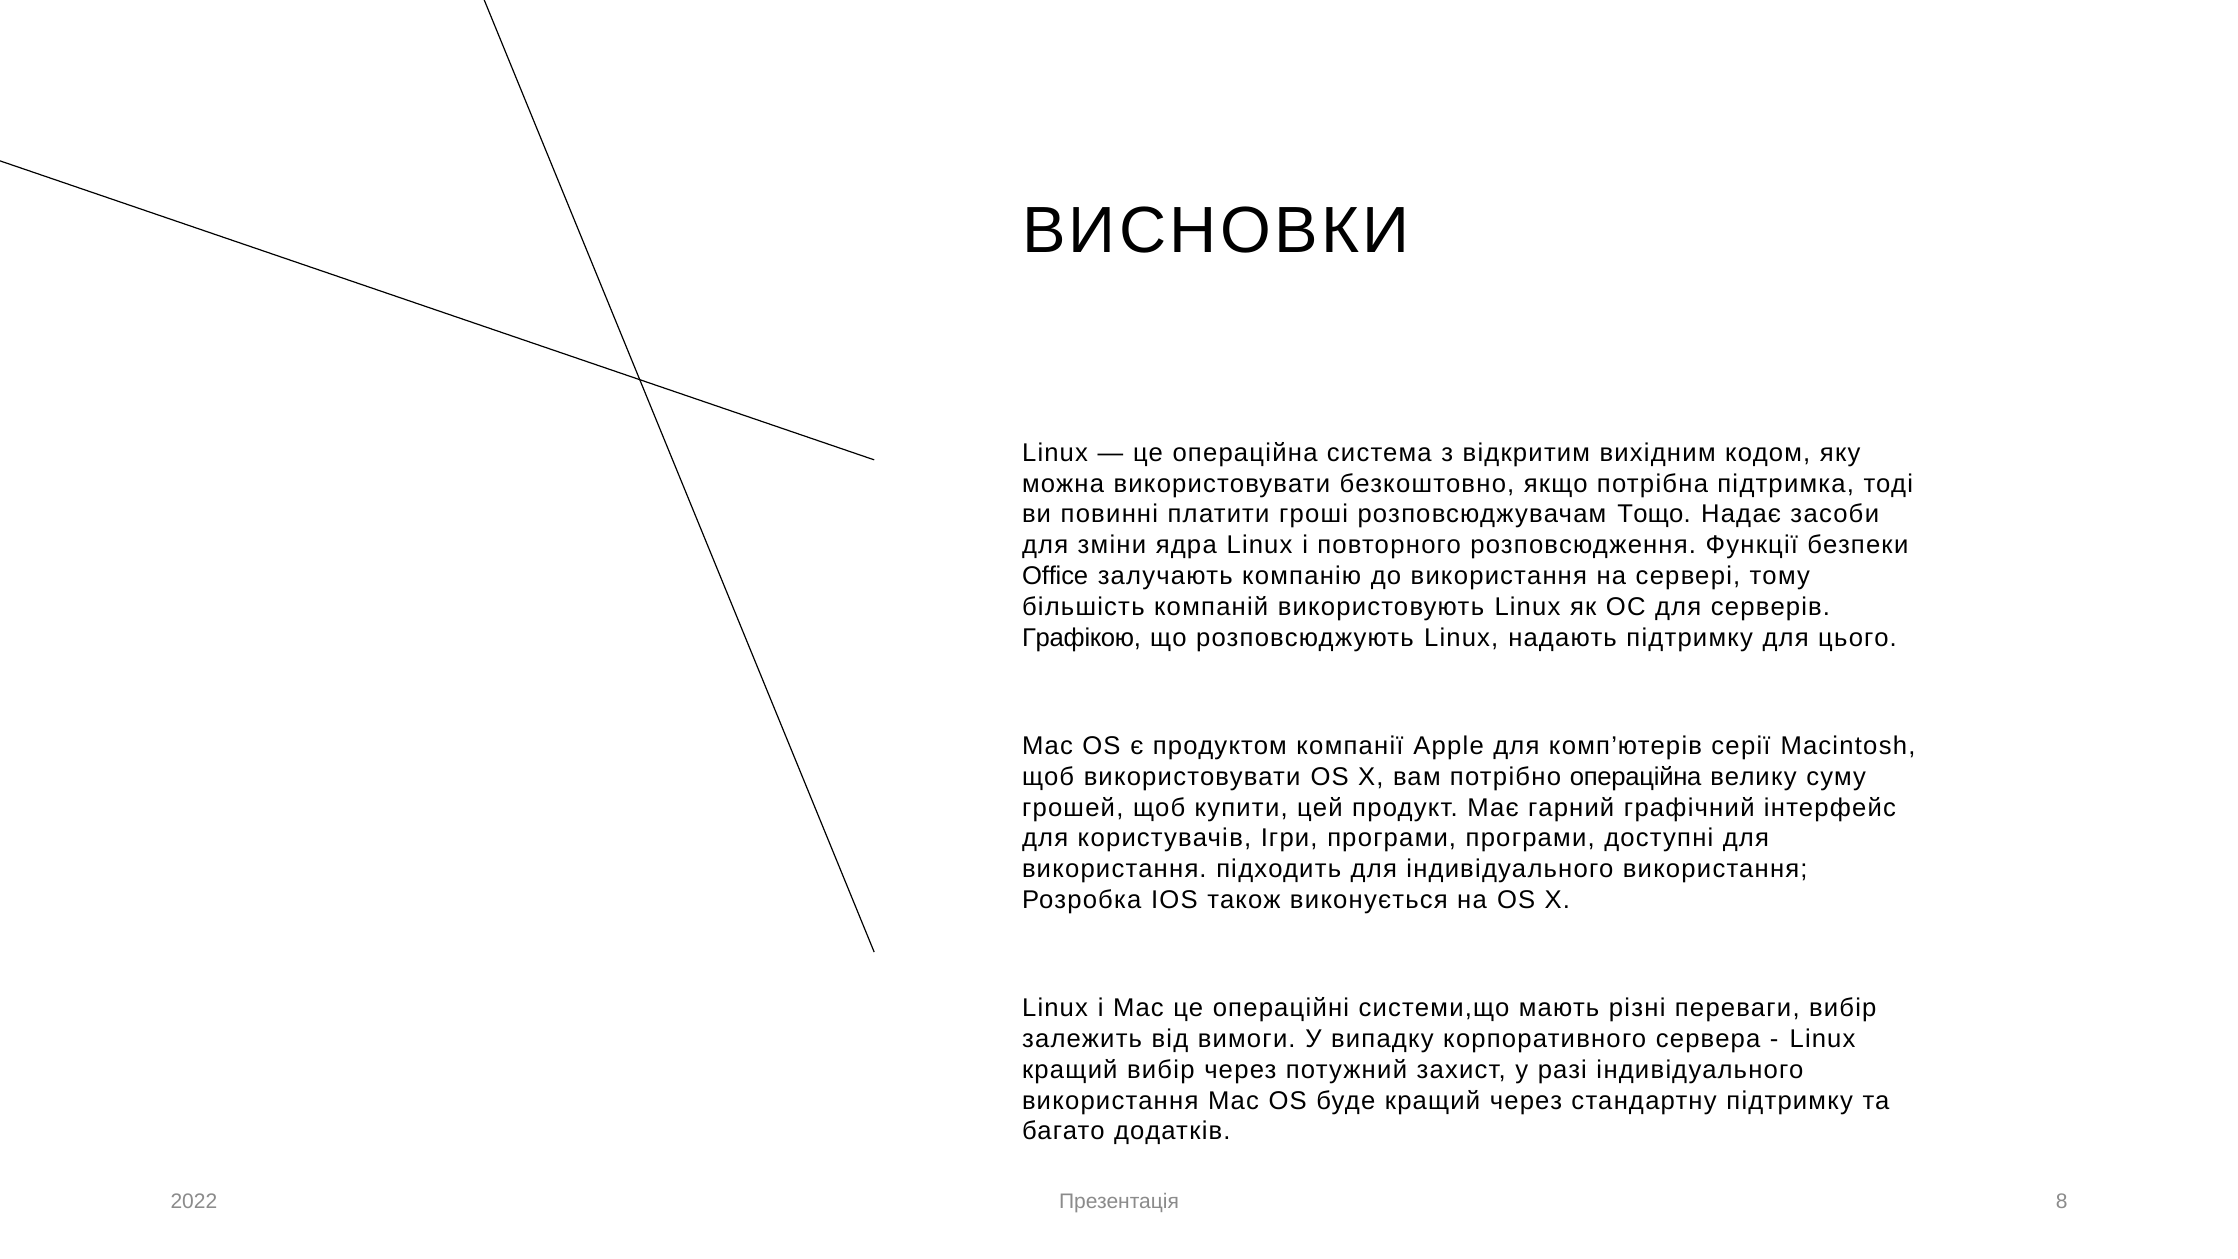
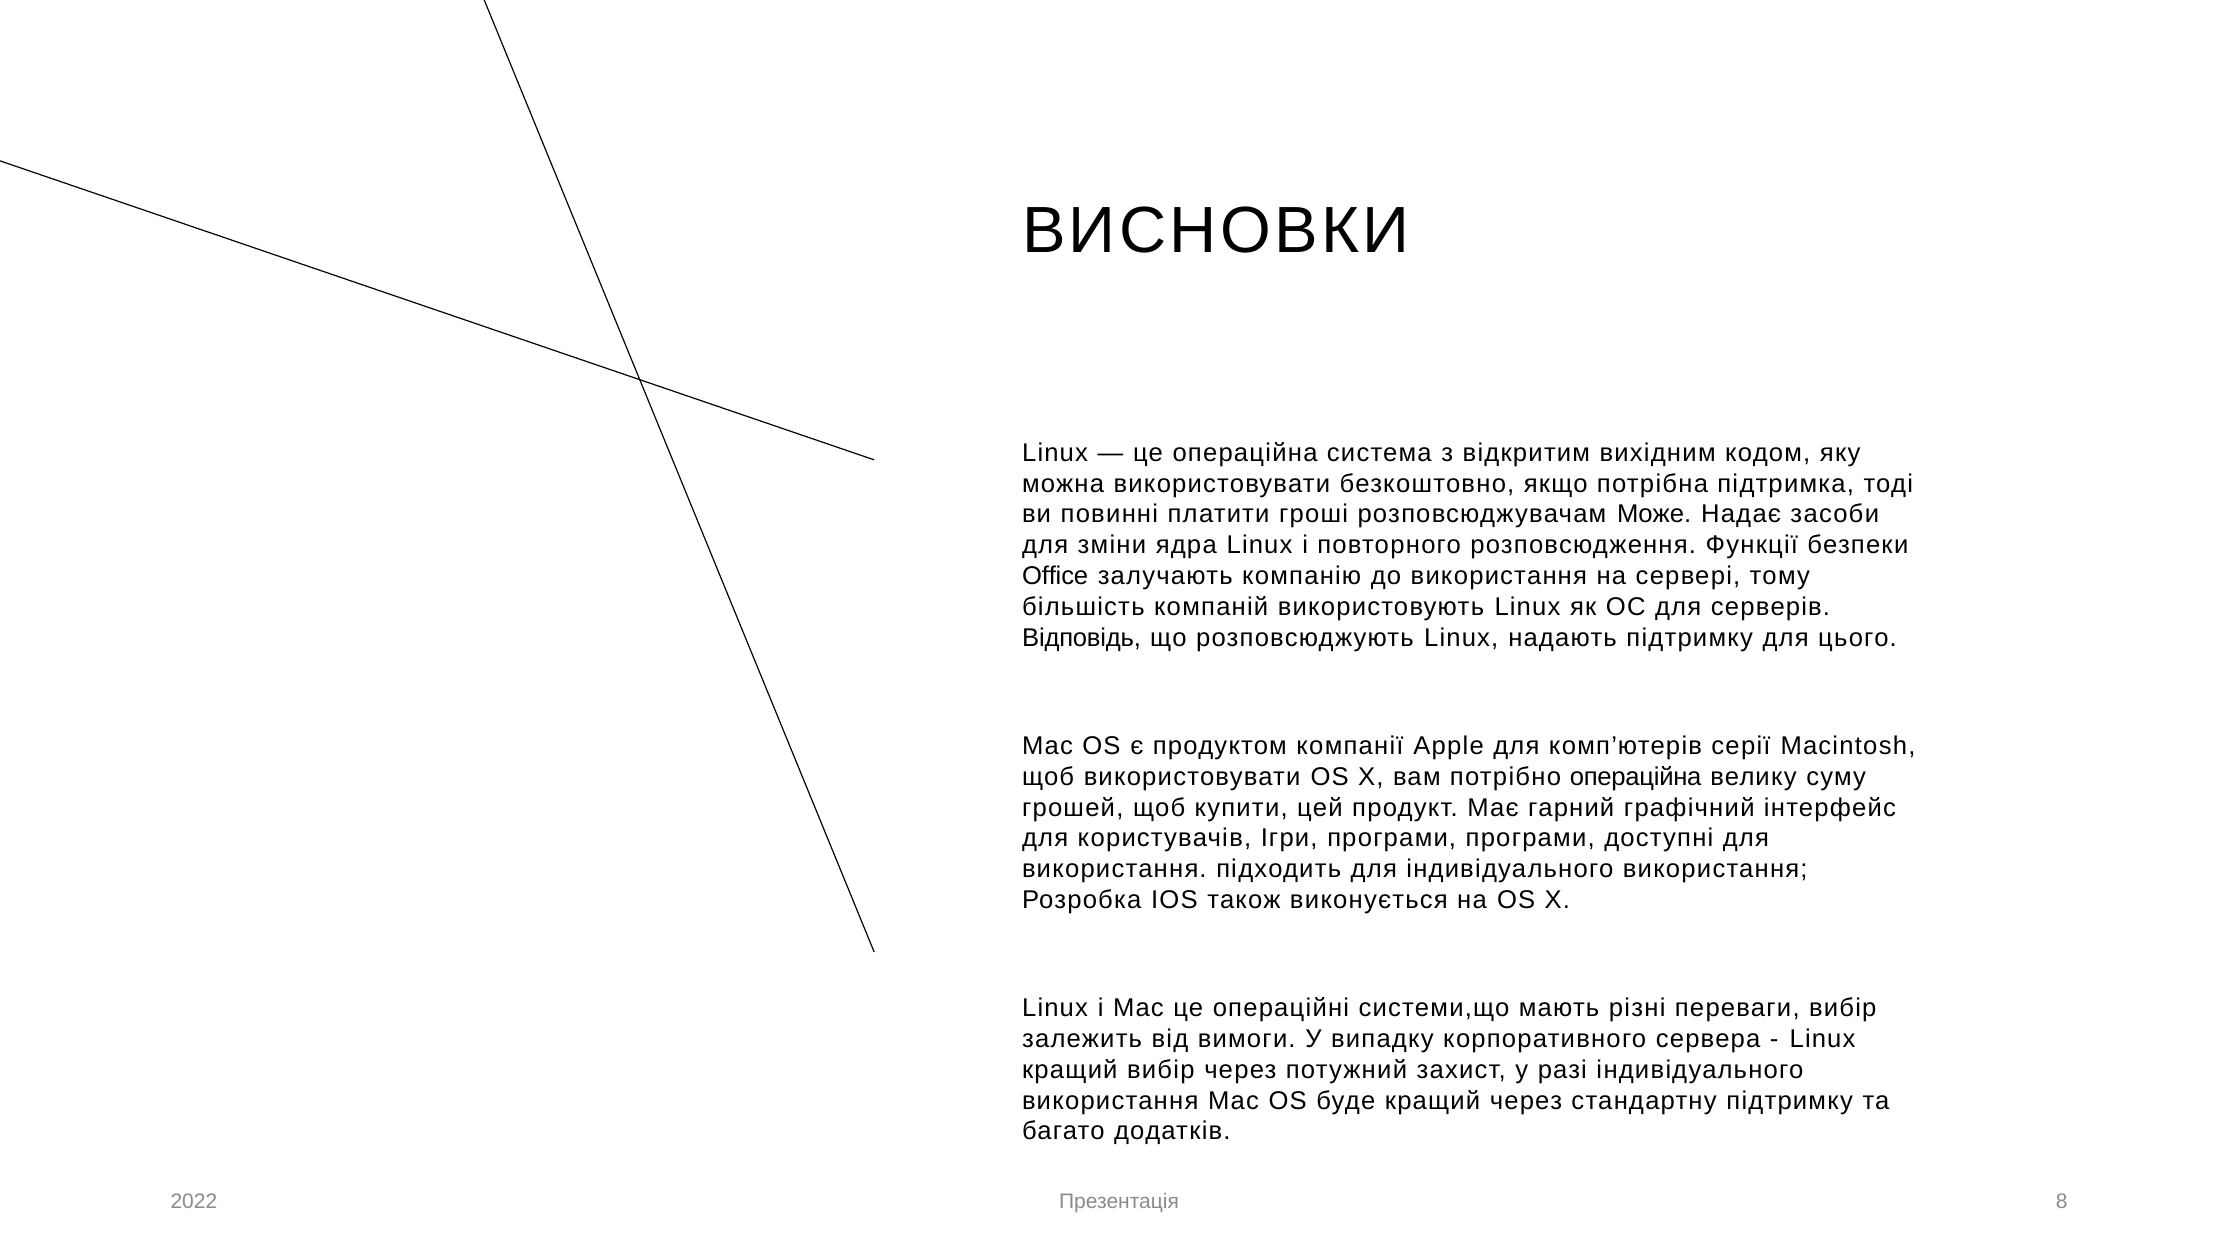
Тощо: Тощо -> Може
Графікою: Графікою -> Відповідь
